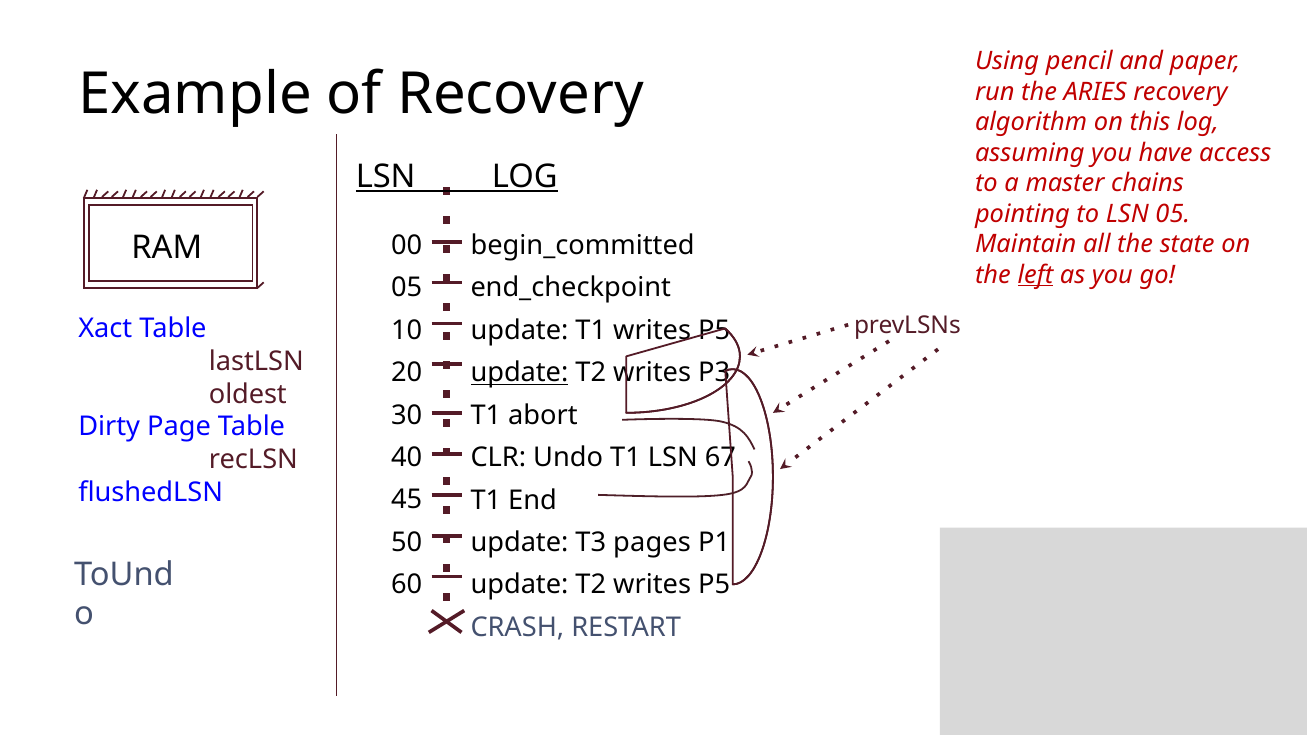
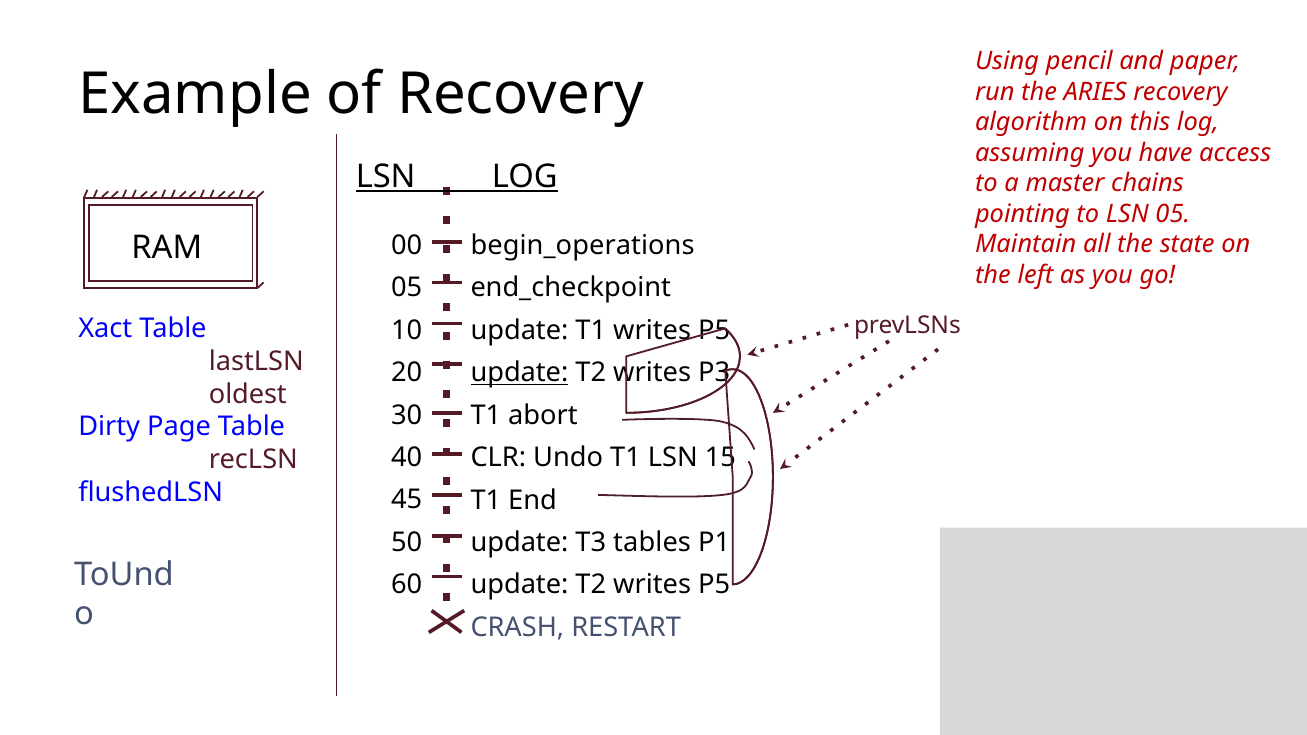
begin_committed: begin_committed -> begin_operations
left underline: present -> none
67: 67 -> 15
pages: pages -> tables
